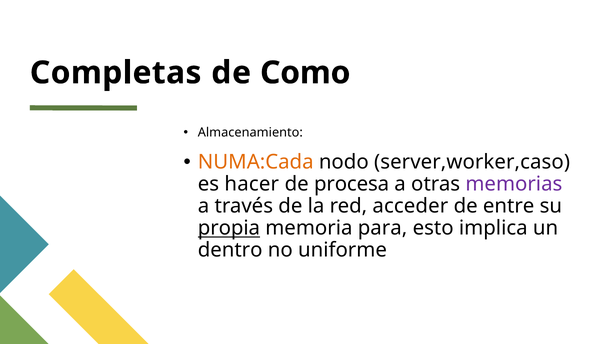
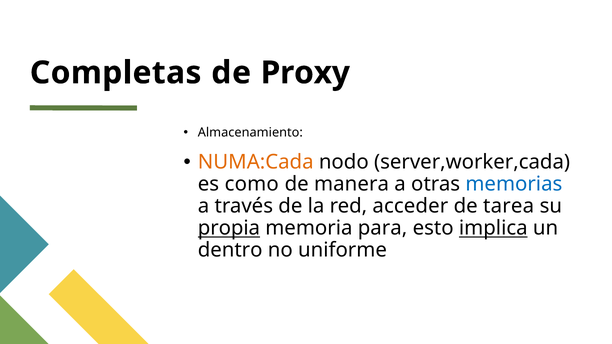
Como: Como -> Proxy
server,worker,caso: server,worker,caso -> server,worker,cada
hacer: hacer -> como
procesa: procesa -> manera
memorias colour: purple -> blue
entre: entre -> tarea
implica underline: none -> present
